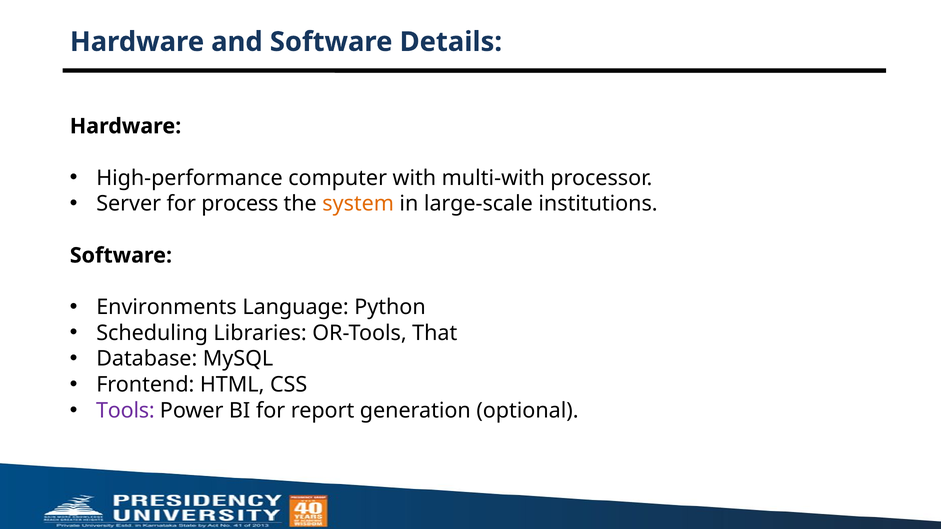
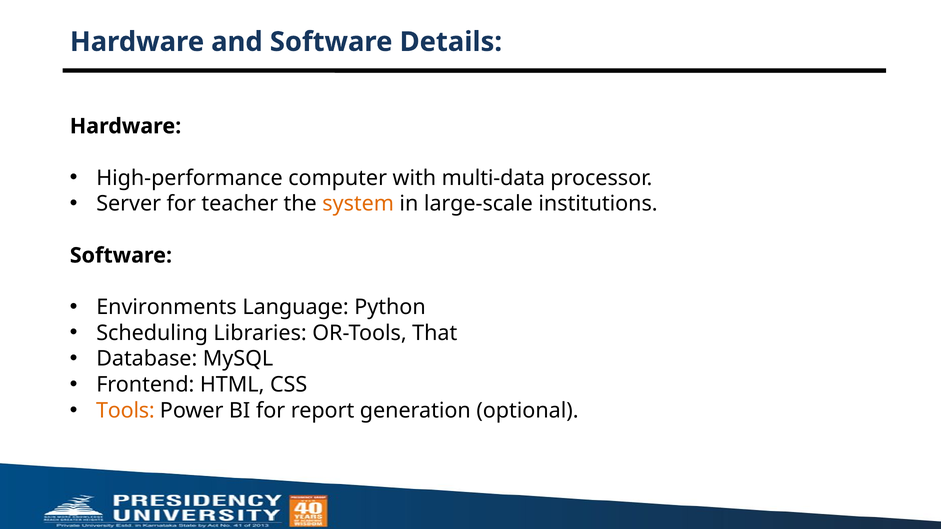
multi-with: multi-with -> multi-data
process: process -> teacher
Tools colour: purple -> orange
